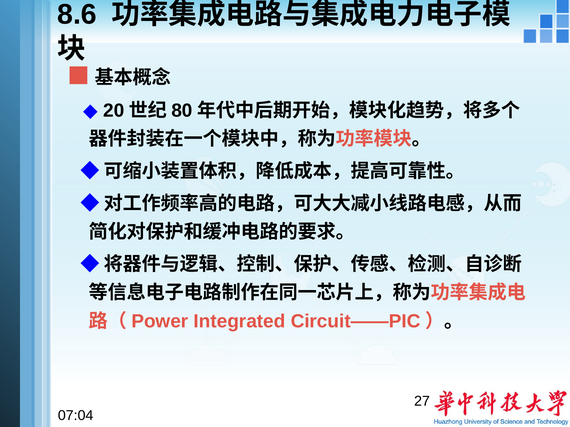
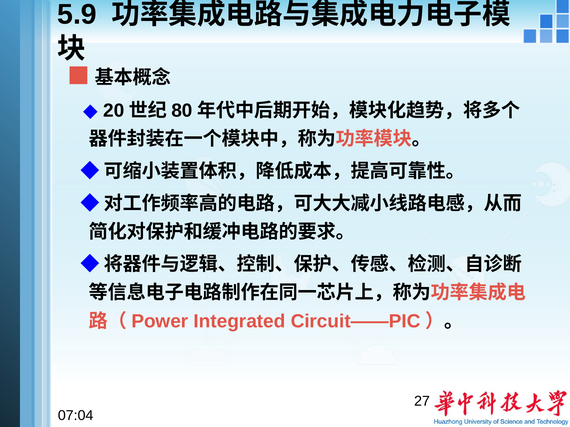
8.6: 8.6 -> 5.9
